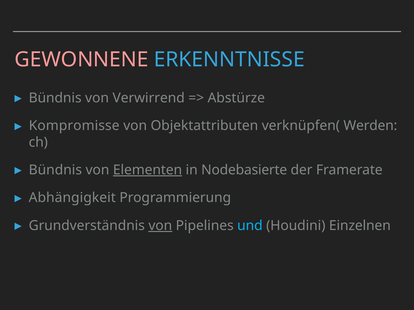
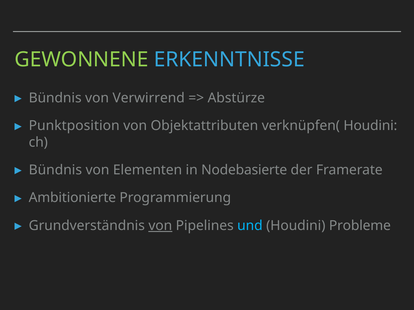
GEWONNENE colour: pink -> light green
Kompromisse: Kompromisse -> Punktposition
verknüpfen( Werden: Werden -> Houdini
Elementen underline: present -> none
Abhängigkeit: Abhängigkeit -> Ambitionierte
Einzelnen: Einzelnen -> Probleme
